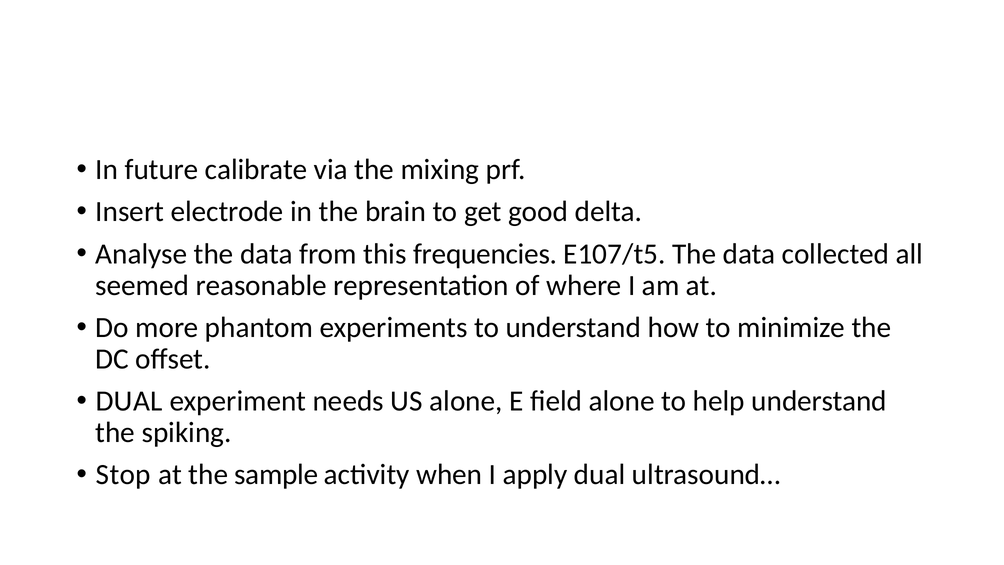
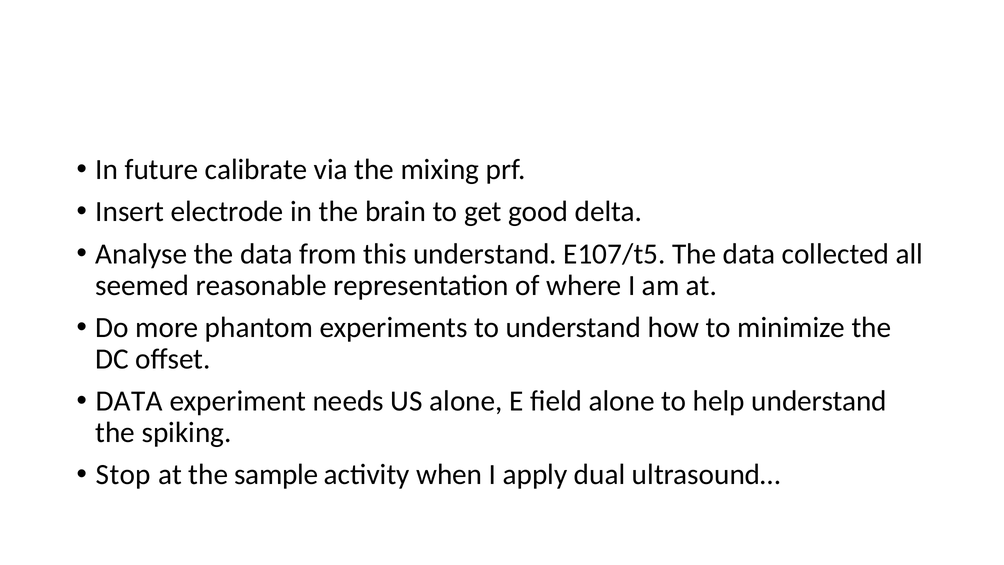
this frequencies: frequencies -> understand
DUAL at (129, 401): DUAL -> DATA
